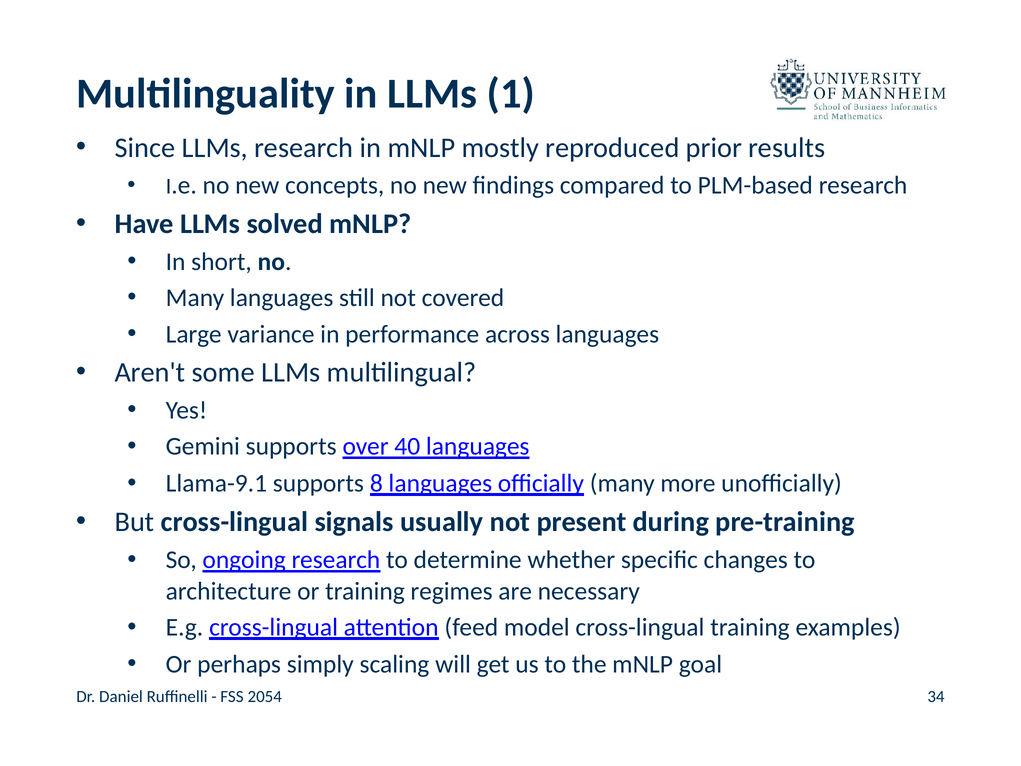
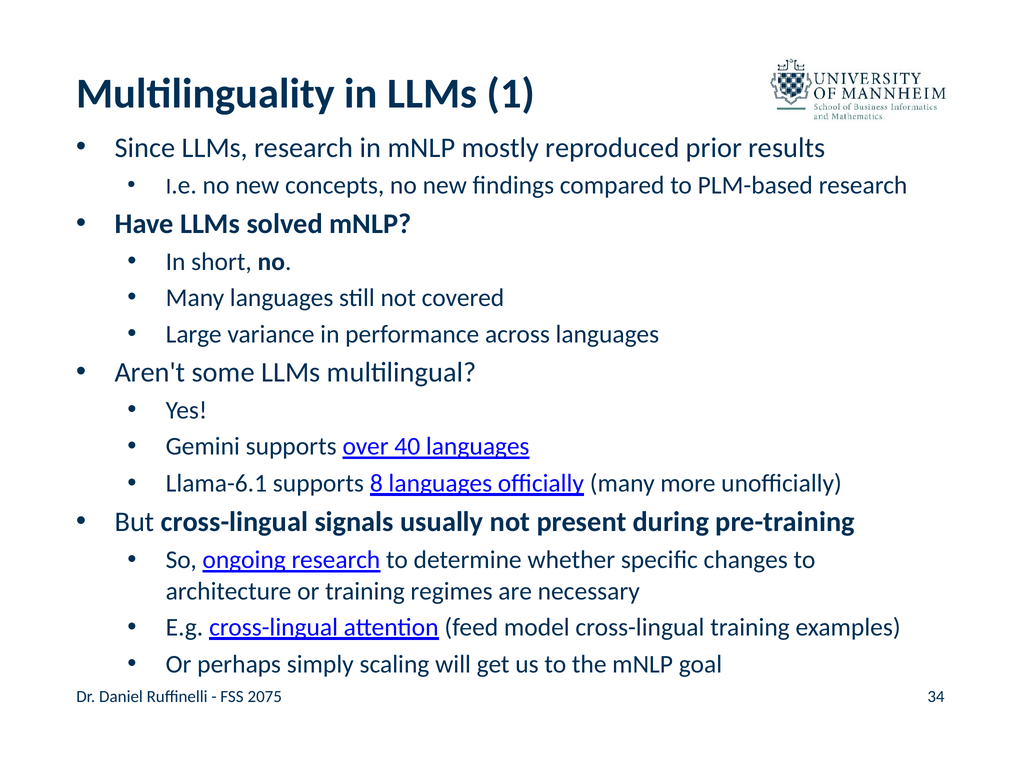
Llama-9.1: Llama-9.1 -> Llama-6.1
2054: 2054 -> 2075
